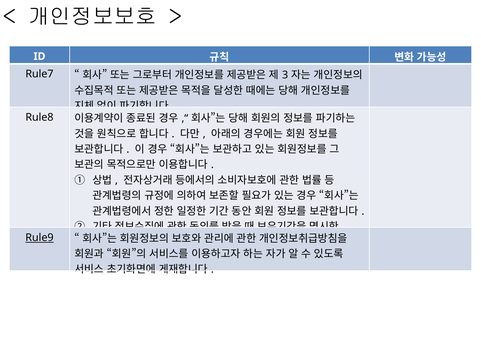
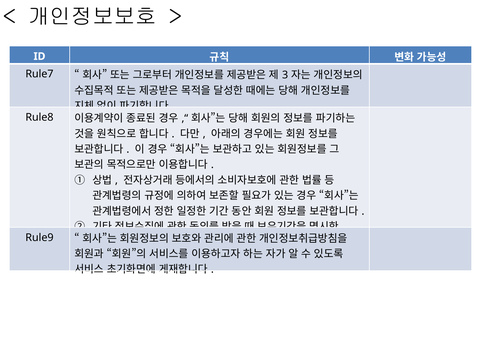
Rule9 underline: present -> none
